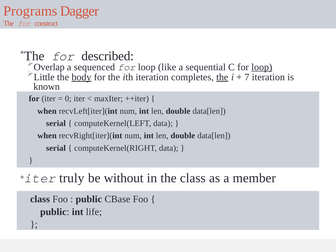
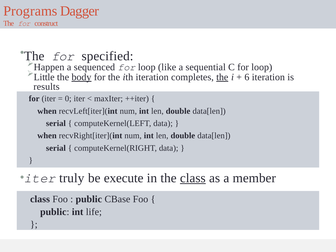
described: described -> specified
Overlap: Overlap -> Happen
loop at (262, 67) underline: present -> none
7: 7 -> 6
known: known -> results
without: without -> execute
class at (193, 178) underline: none -> present
